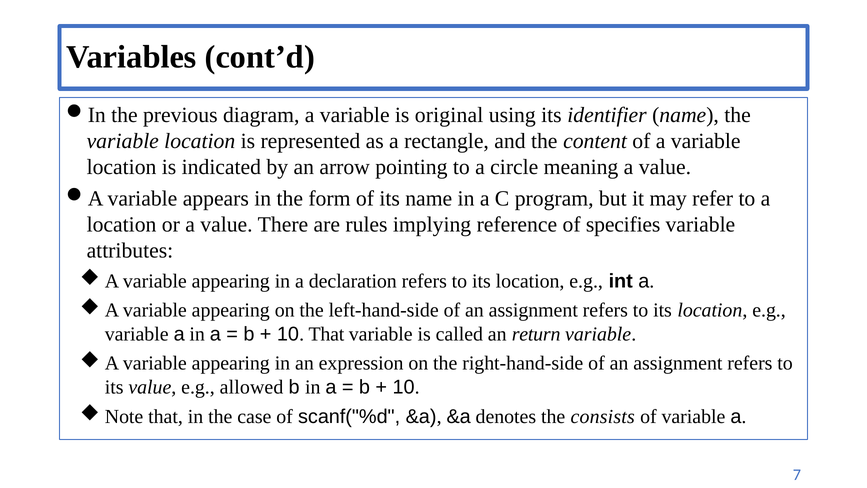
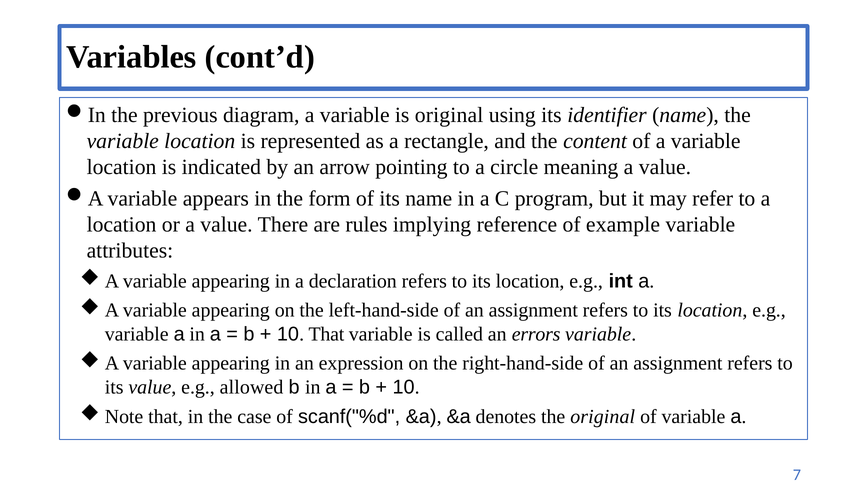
specifies: specifies -> example
return: return -> errors
the consists: consists -> original
